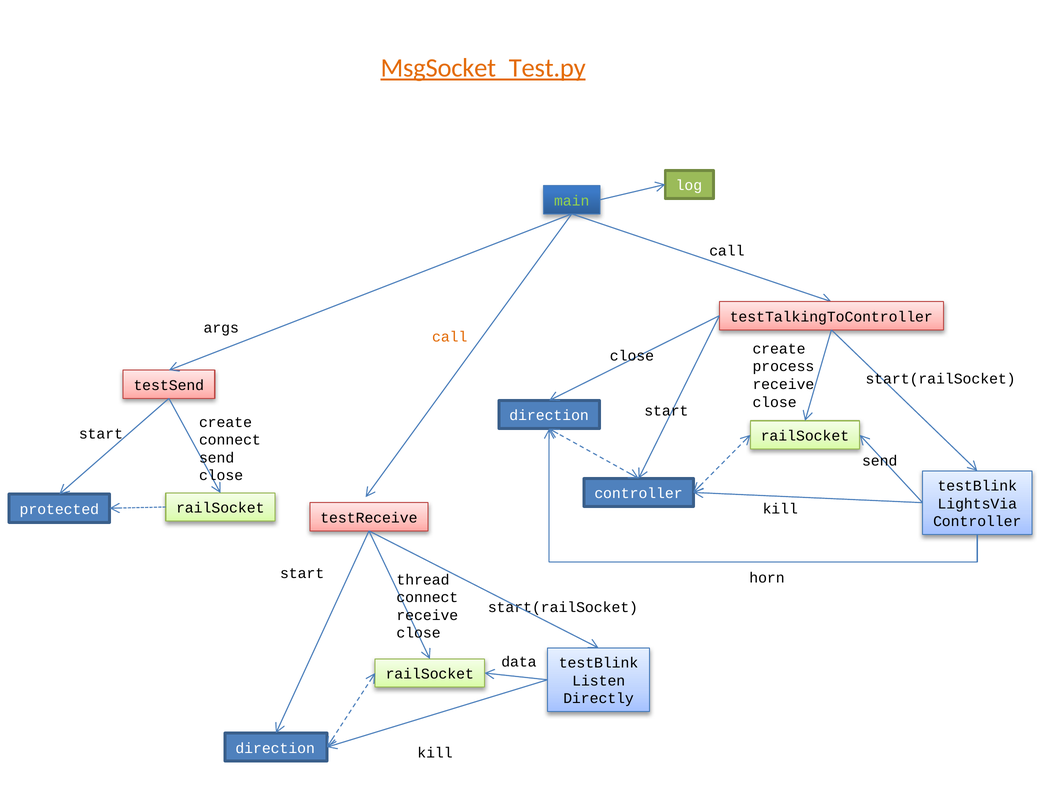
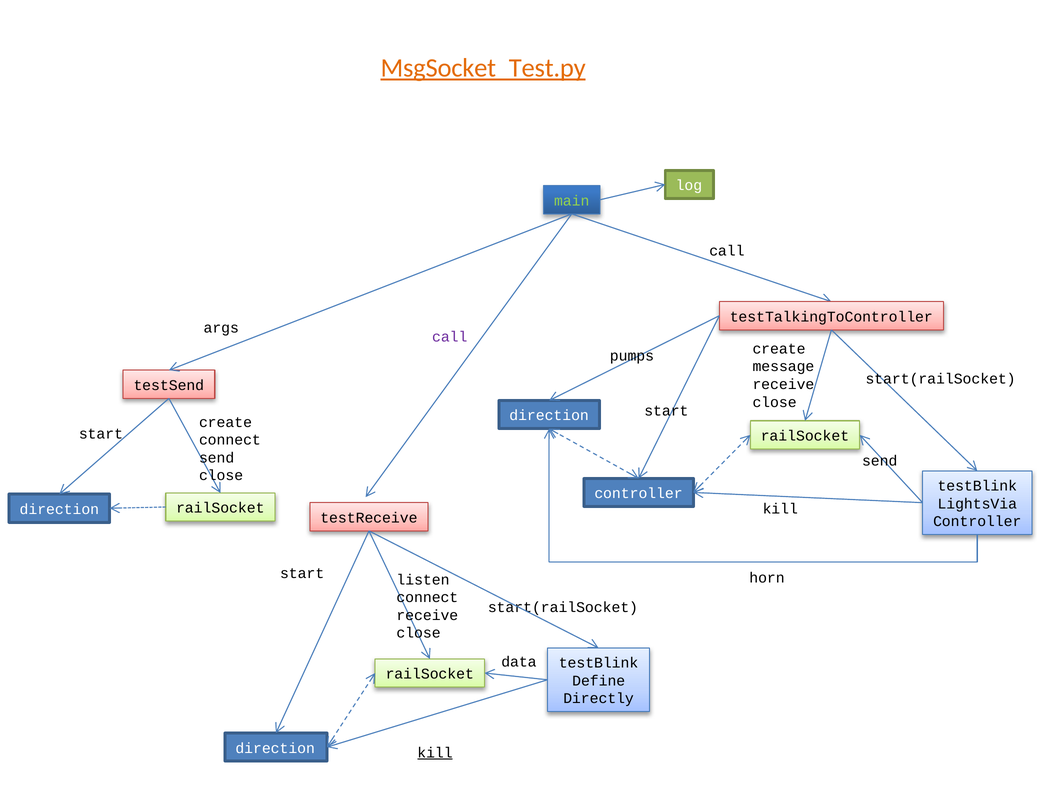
call at (450, 337) colour: orange -> purple
close at (632, 356): close -> pumps
process: process -> message
protected at (59, 509): protected -> direction
thread: thread -> listen
Listen: Listen -> Define
kill at (435, 753) underline: none -> present
